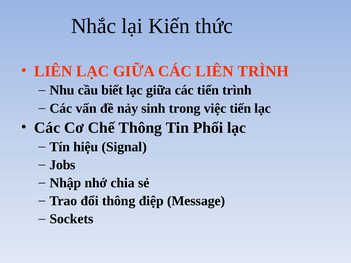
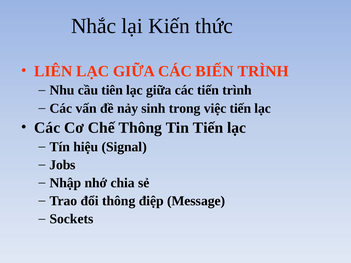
CÁC LIÊN: LIÊN -> BIẾN
biết: biết -> tiên
Tin Phối: Phối -> Tiến
